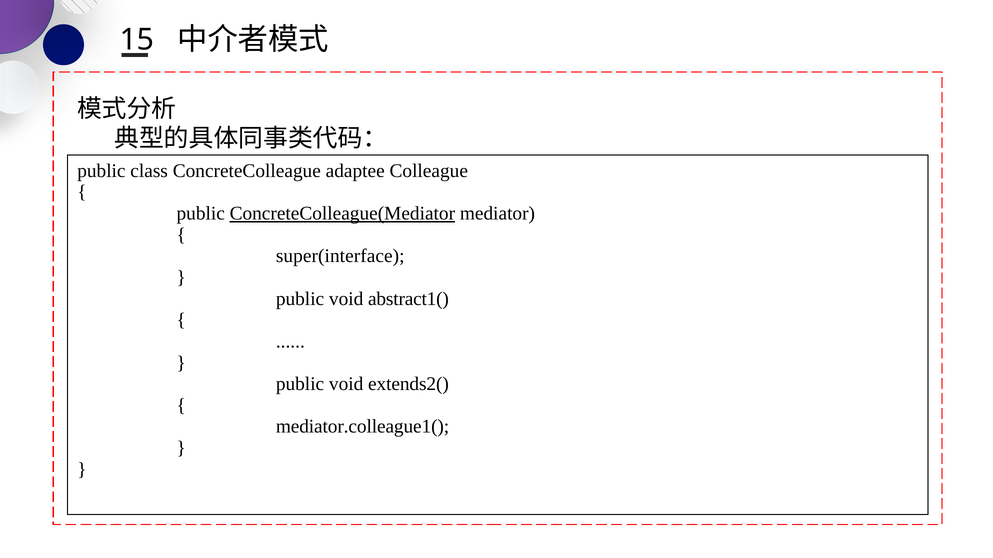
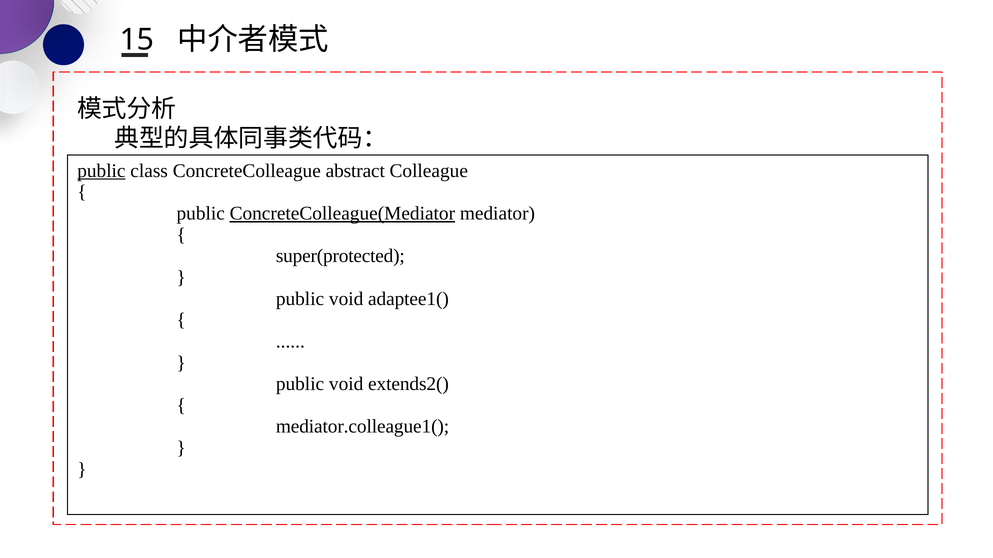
public at (101, 171) underline: none -> present
adaptee: adaptee -> abstract
super(interface: super(interface -> super(protected
abstract1(: abstract1( -> adaptee1(
